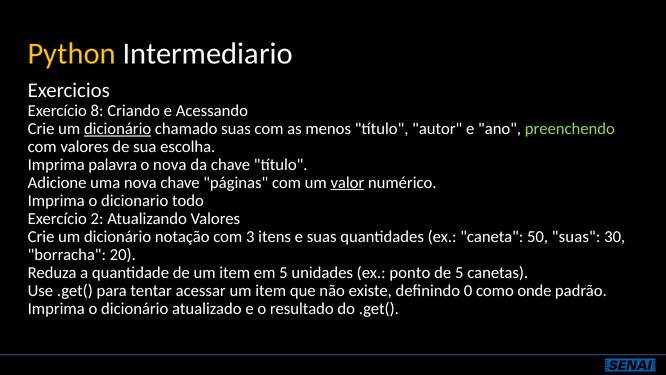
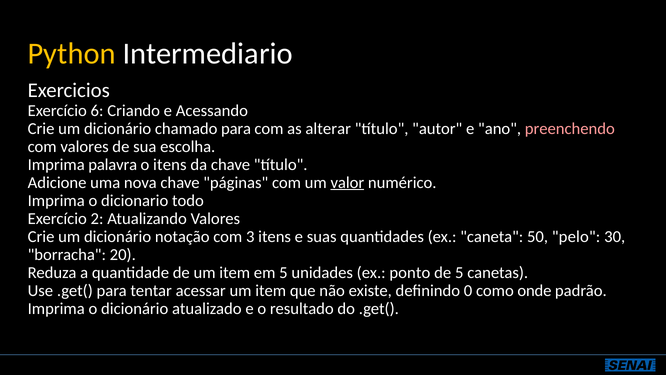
8: 8 -> 6
dicionário at (118, 128) underline: present -> none
chamado suas: suas -> para
menos: menos -> alterar
preenchendo colour: light green -> pink
o nova: nova -> itens
50 suas: suas -> pelo
